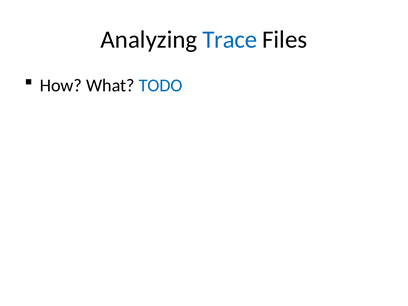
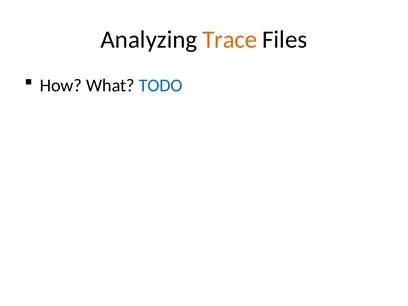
Trace colour: blue -> orange
